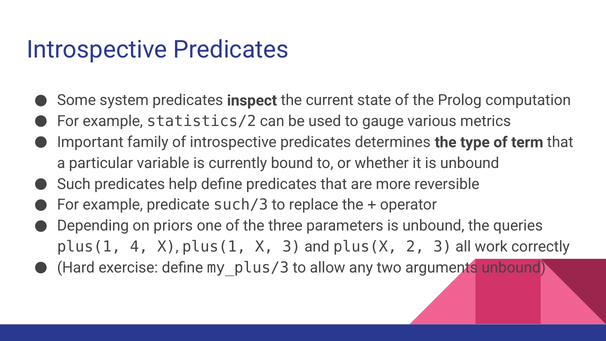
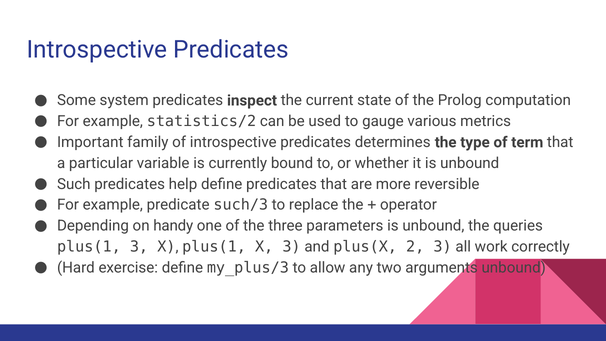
priors: priors -> handy
plus(1 4: 4 -> 3
